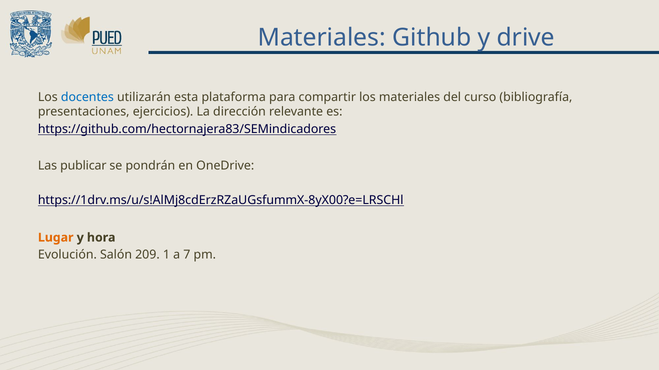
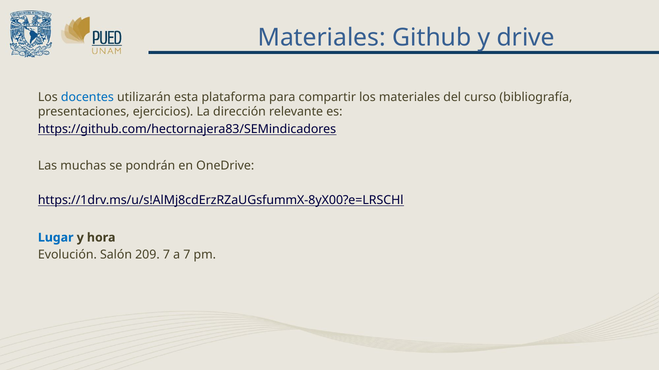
publicar: publicar -> muchas
Lugar colour: orange -> blue
209 1: 1 -> 7
